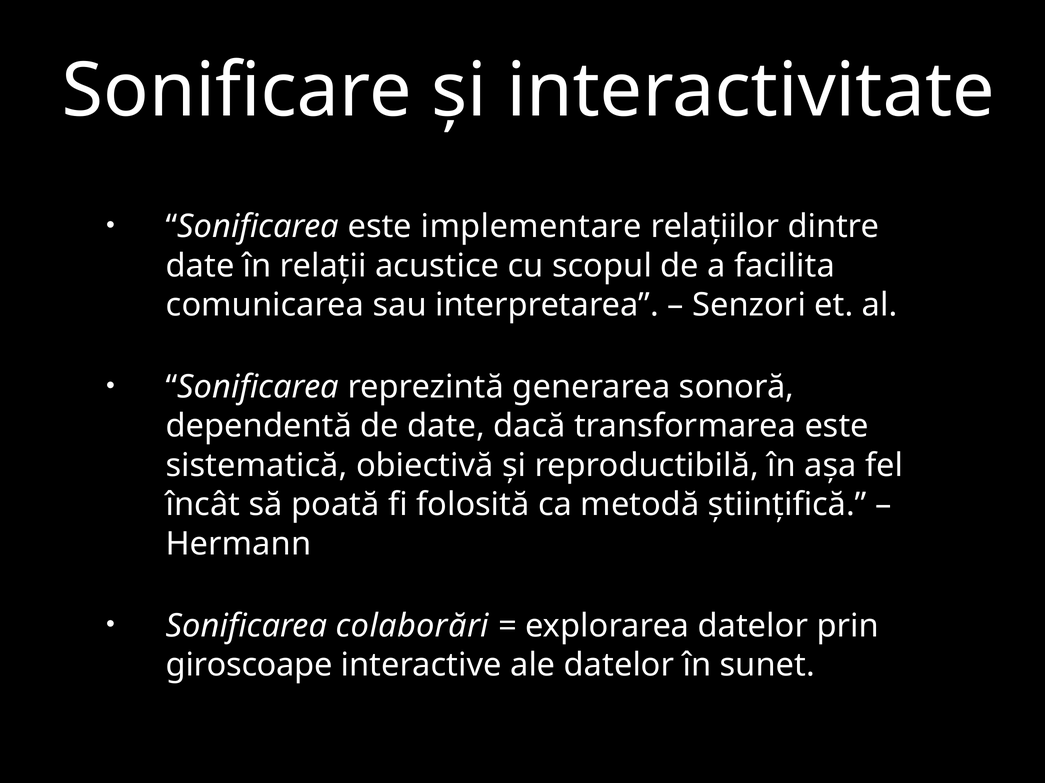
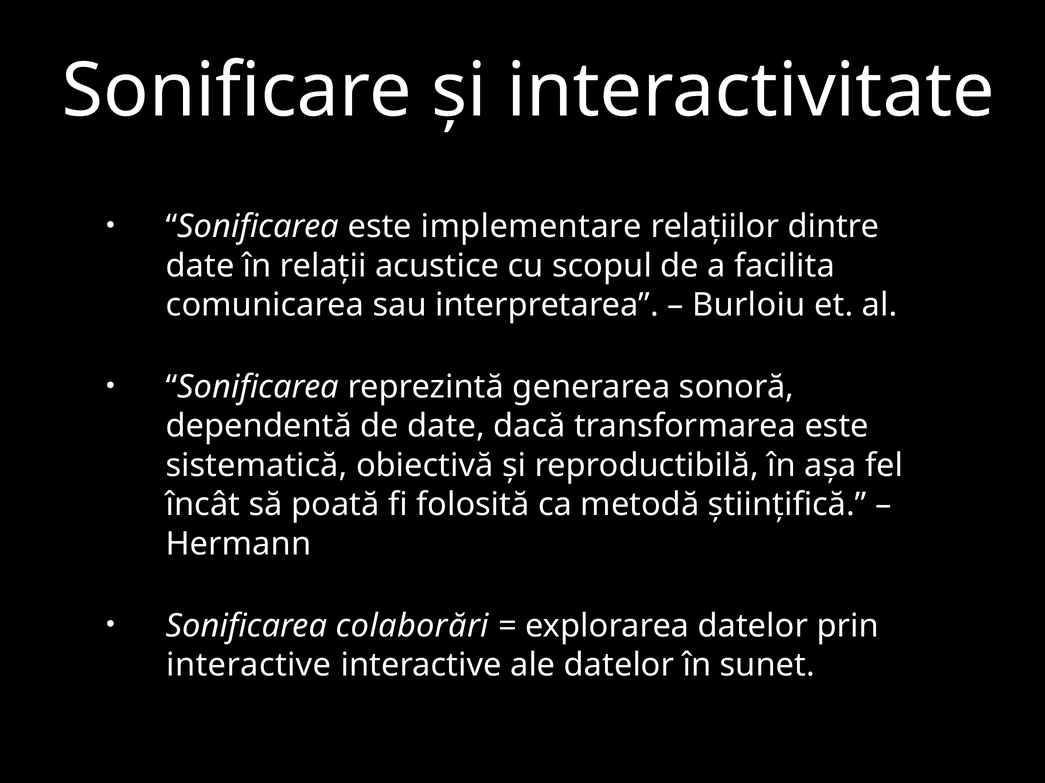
Senzori: Senzori -> Burloiu
giroscoape at (249, 666): giroscoape -> interactive
